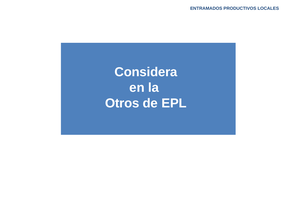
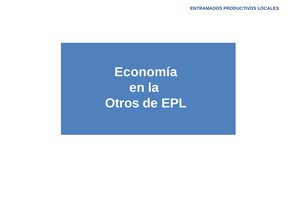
Considera: Considera -> Economía
